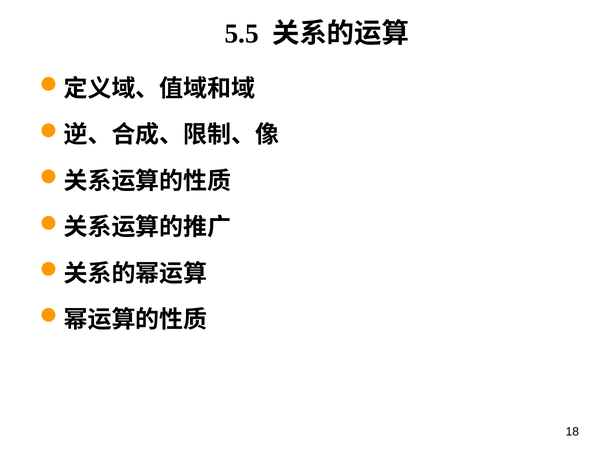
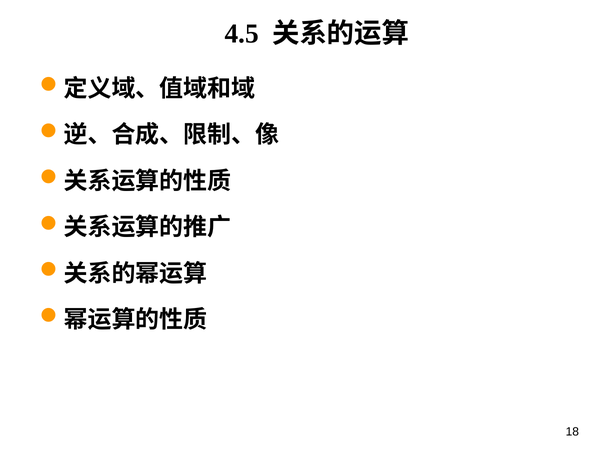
5.5: 5.5 -> 4.5
